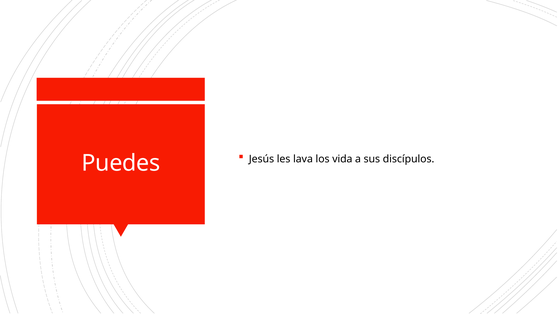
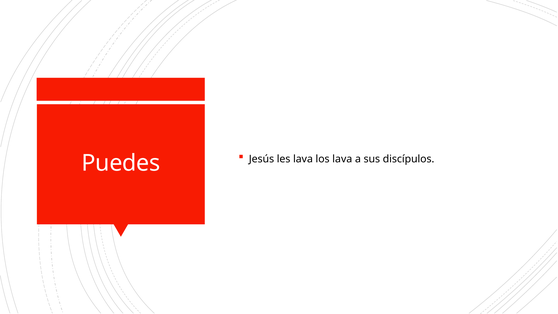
los vida: vida -> lava
